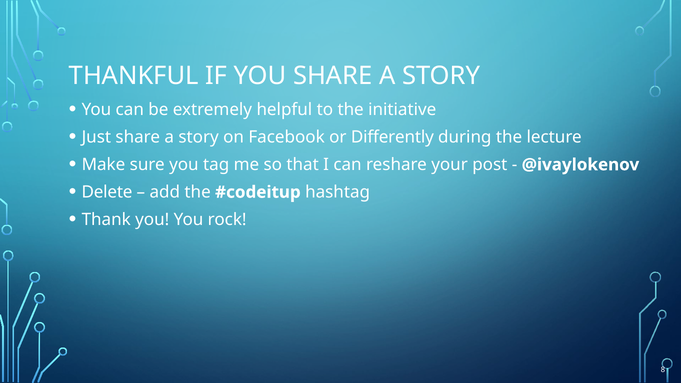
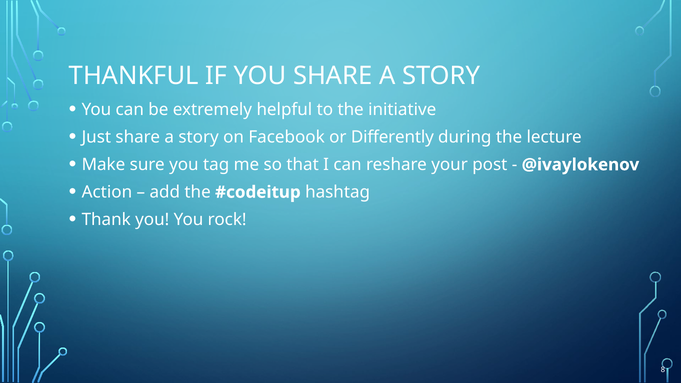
Delete: Delete -> Action
